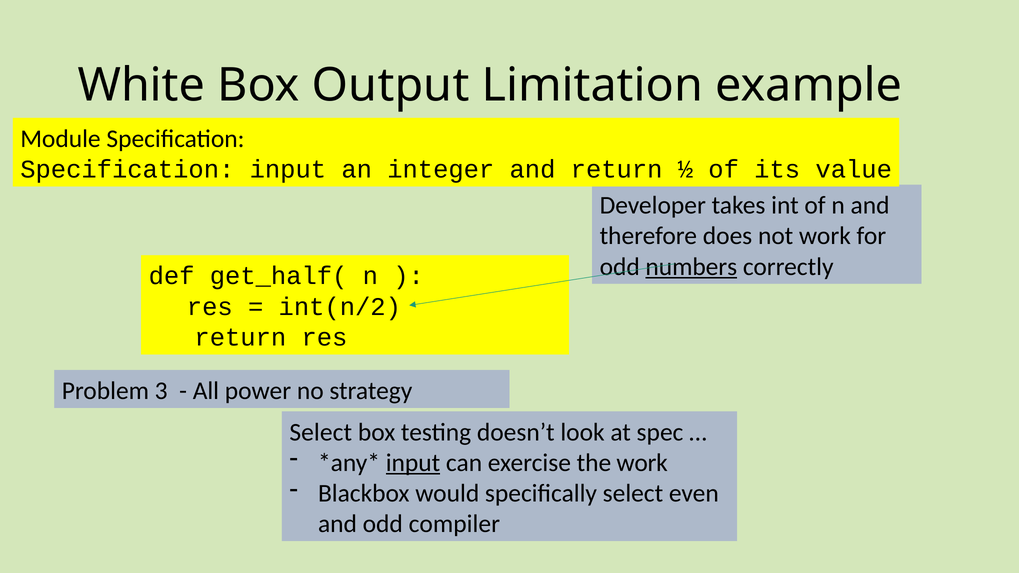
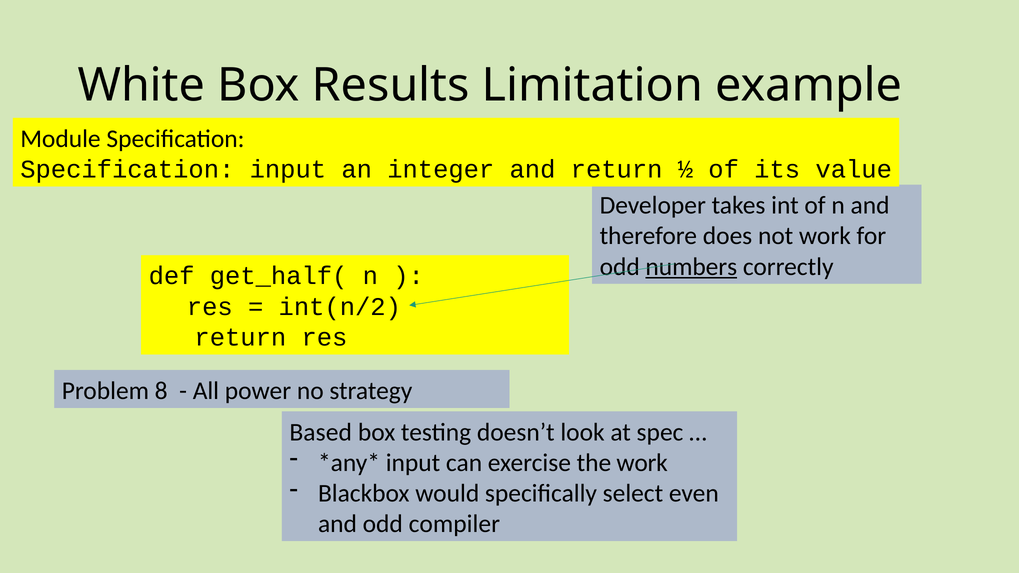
Output: Output -> Results
3: 3 -> 8
Select at (321, 432): Select -> Based
input at (413, 463) underline: present -> none
